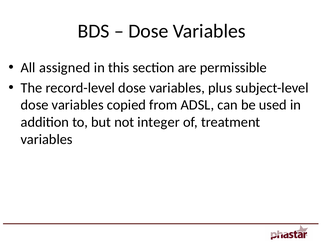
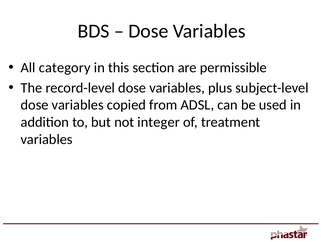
assigned: assigned -> category
